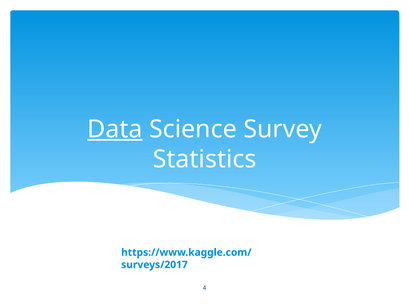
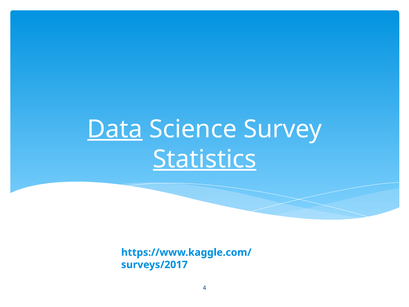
Statistics underline: none -> present
